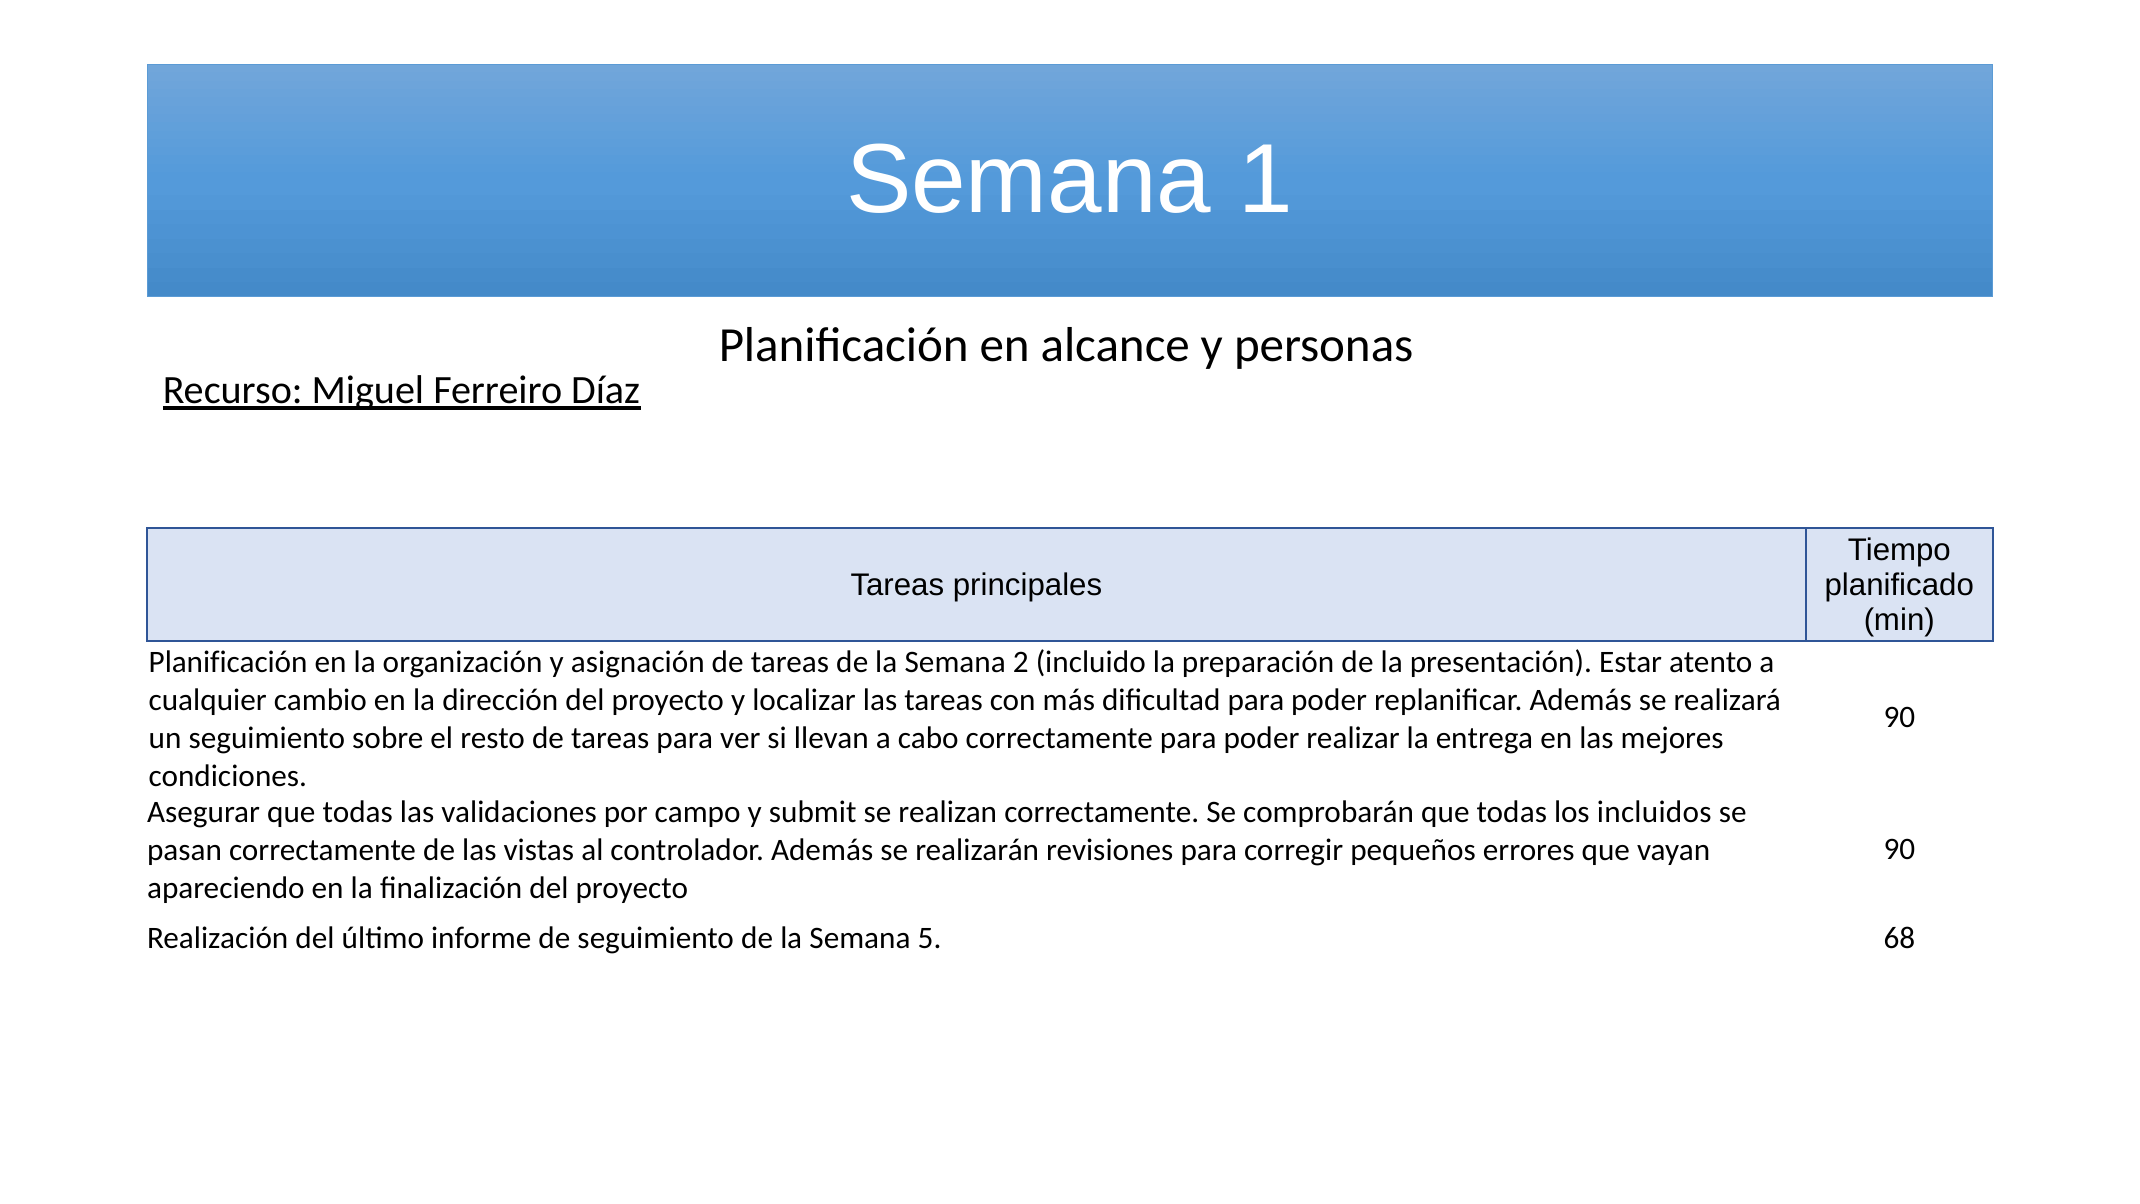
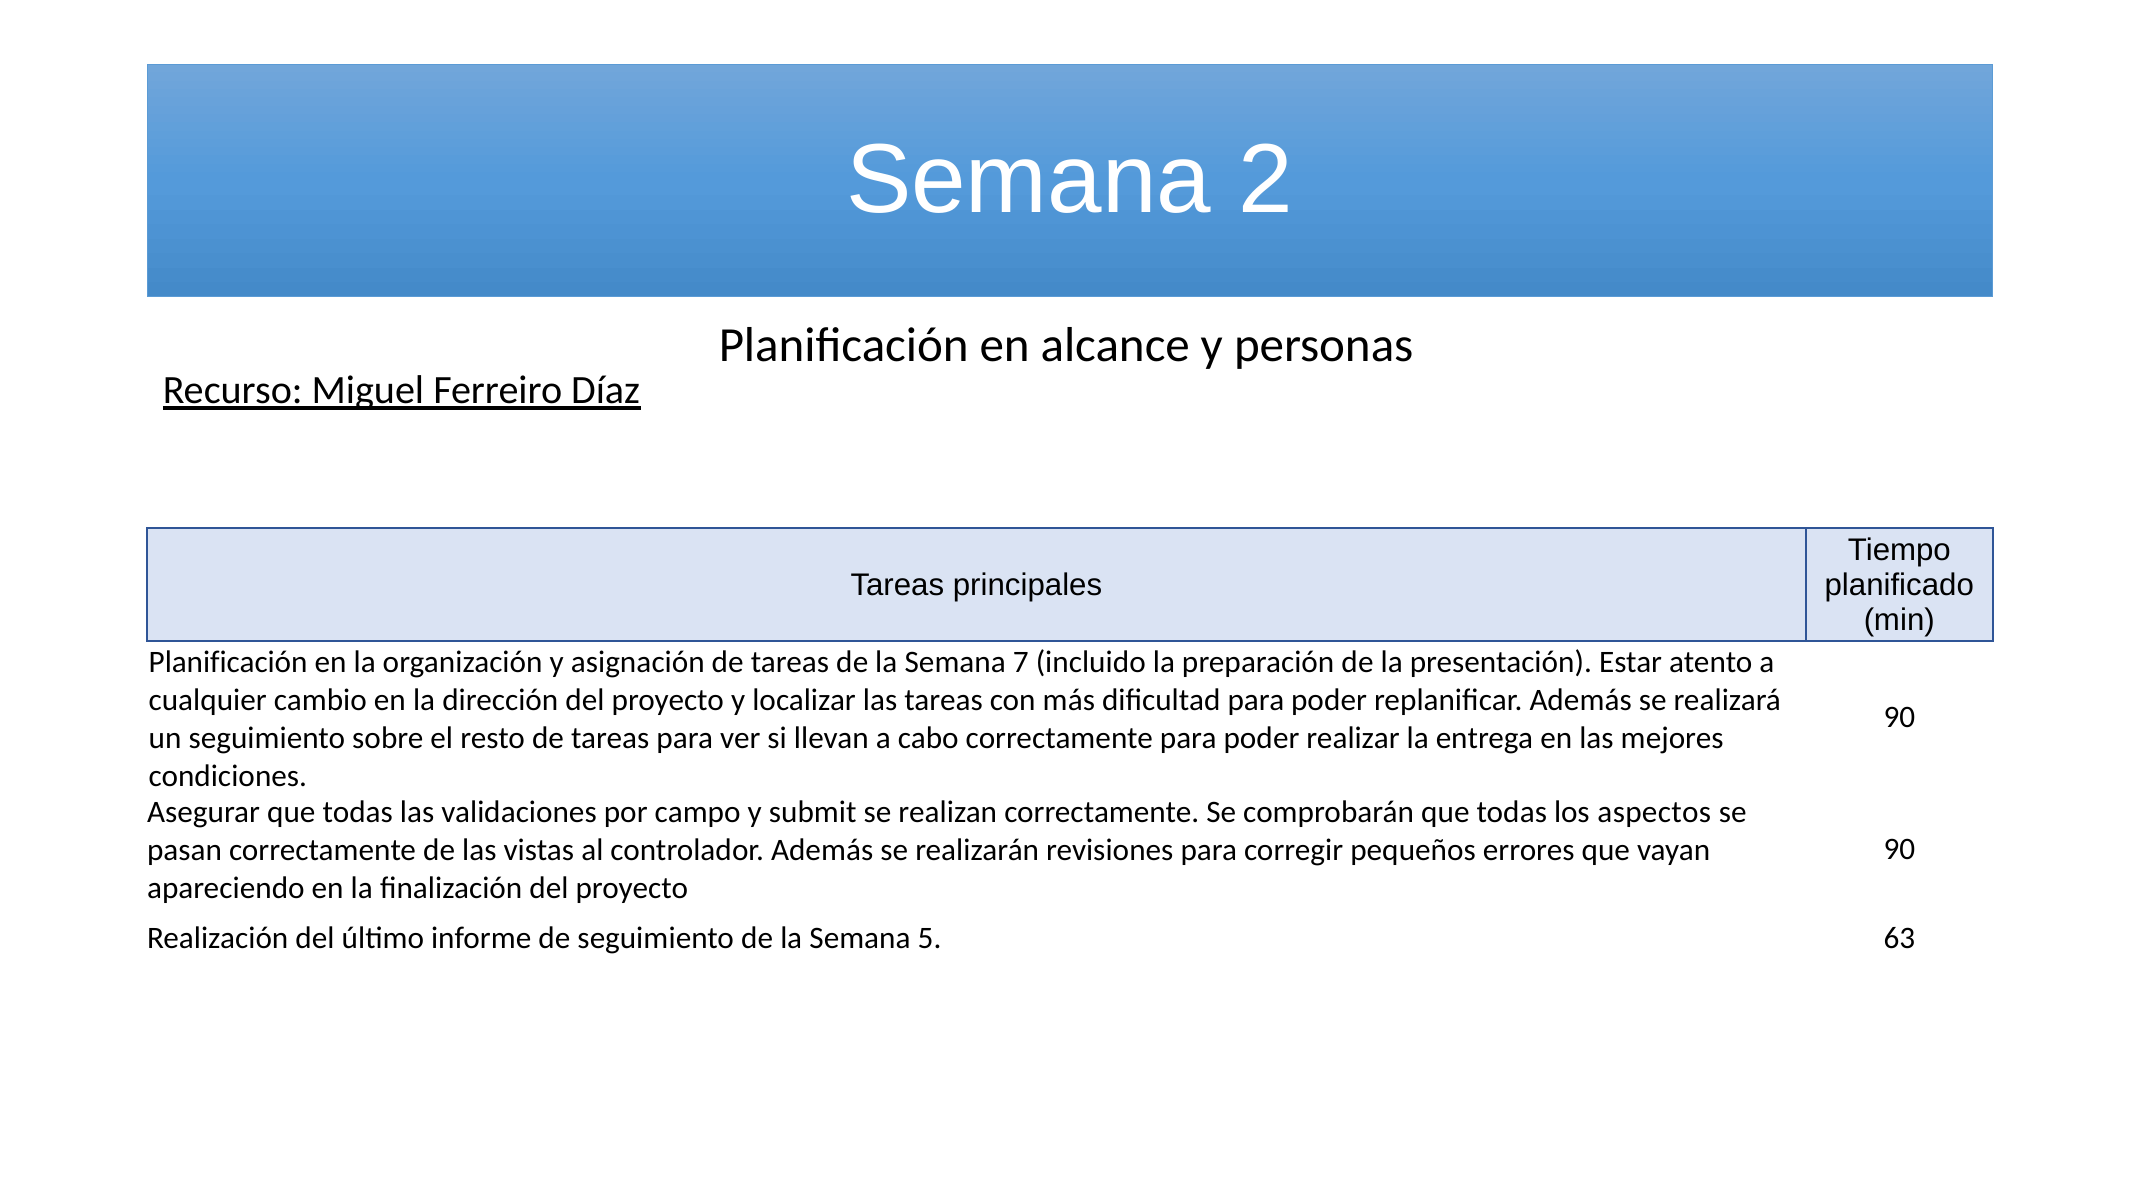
1: 1 -> 2
2: 2 -> 7
incluidos: incluidos -> aspectos
68: 68 -> 63
